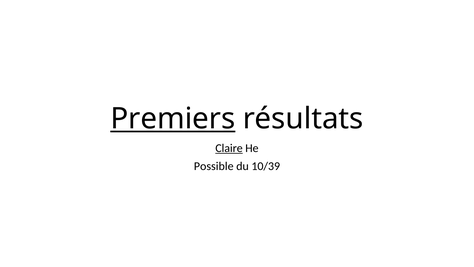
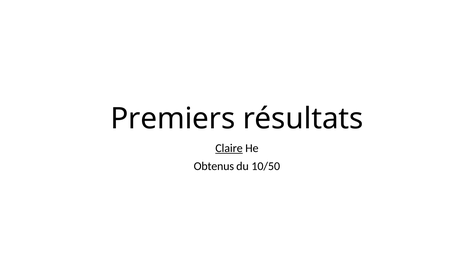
Premiers underline: present -> none
Possible: Possible -> Obtenus
10/39: 10/39 -> 10/50
